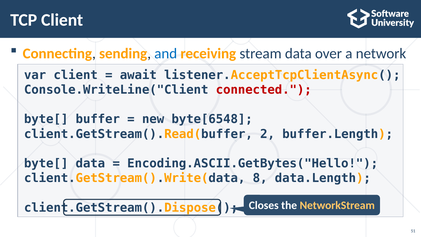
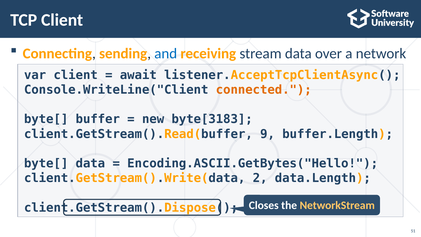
connected colour: red -> orange
byte[6548: byte[6548 -> byte[3183
2: 2 -> 9
8: 8 -> 2
